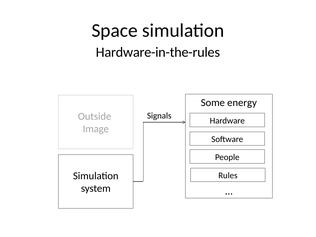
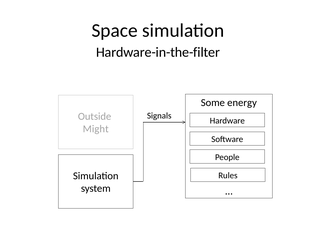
Hardware-in-the-rules: Hardware-in-the-rules -> Hardware-in-the-filter
Image: Image -> Might
